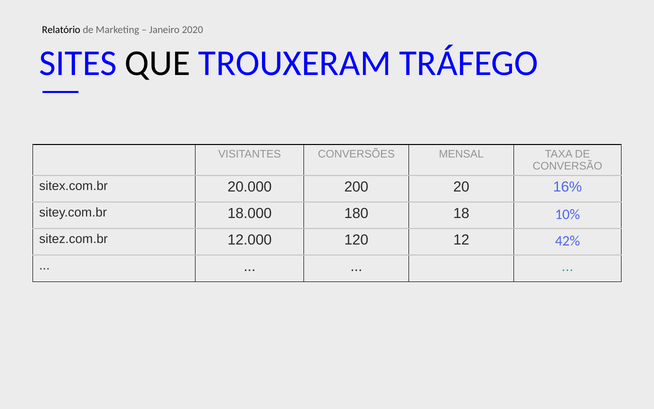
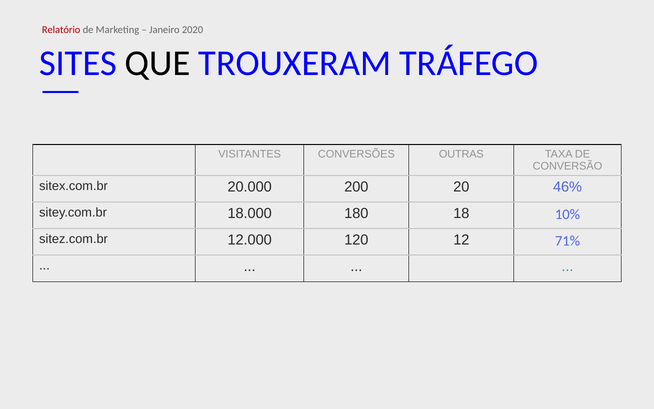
Relatório colour: black -> red
MENSAL: MENSAL -> OUTRAS
16%: 16% -> 46%
42%: 42% -> 71%
